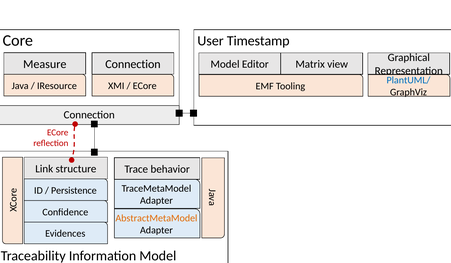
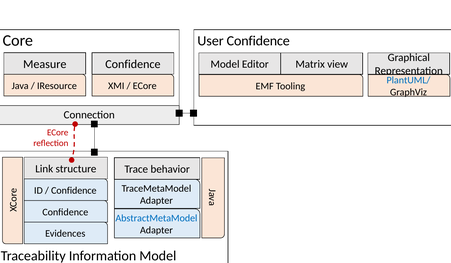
User Timestamp: Timestamp -> Confidence
Connection at (133, 64): Connection -> Confidence
Persistence at (74, 190): Persistence -> Confidence
AbstractMetaModel colour: orange -> blue
